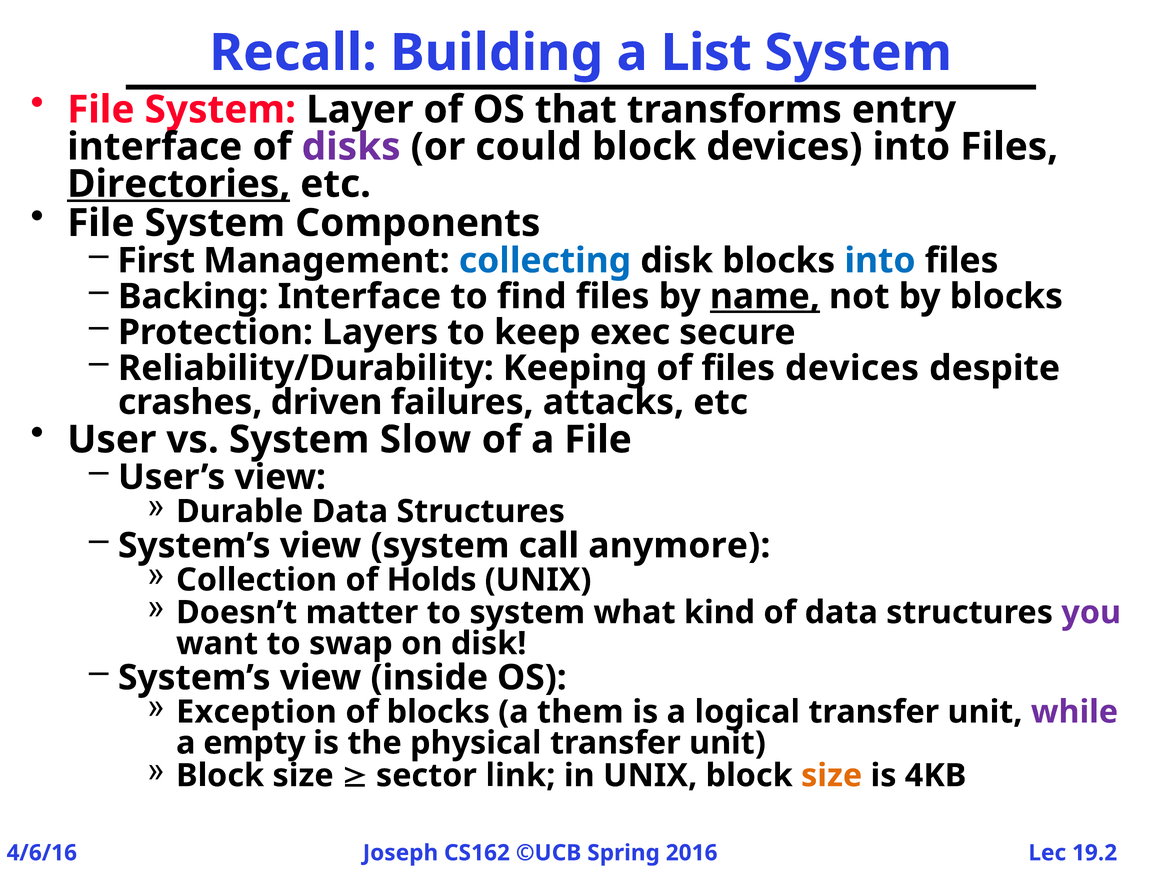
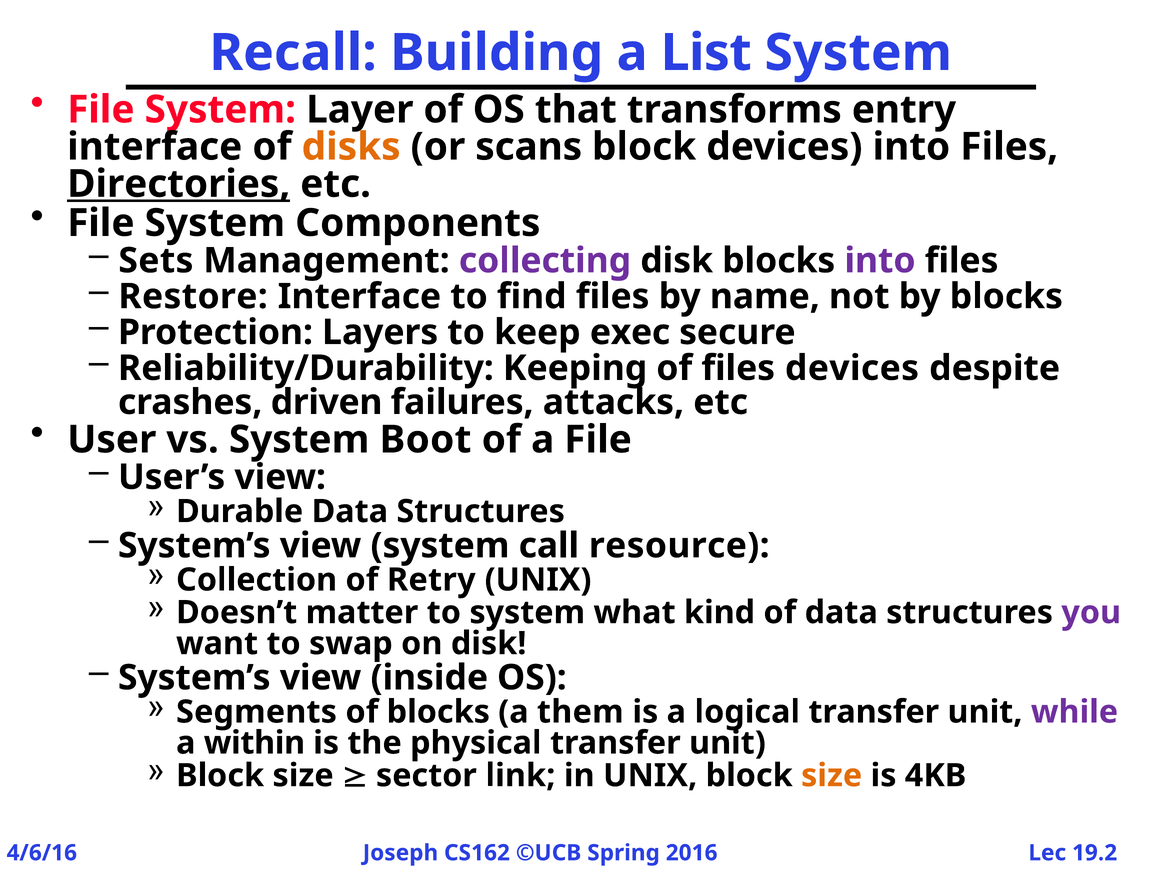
disks colour: purple -> orange
could: could -> scans
First: First -> Sets
collecting colour: blue -> purple
into at (880, 261) colour: blue -> purple
Backing: Backing -> Restore
name underline: present -> none
Slow: Slow -> Boot
anymore: anymore -> resource
Holds: Holds -> Retry
Exception: Exception -> Segments
empty: empty -> within
